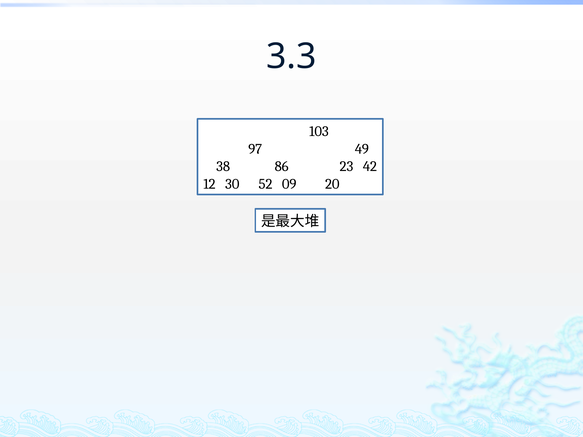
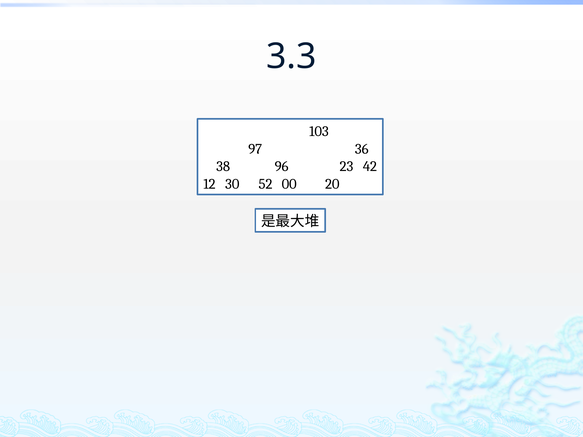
49: 49 -> 36
86: 86 -> 96
09: 09 -> 00
